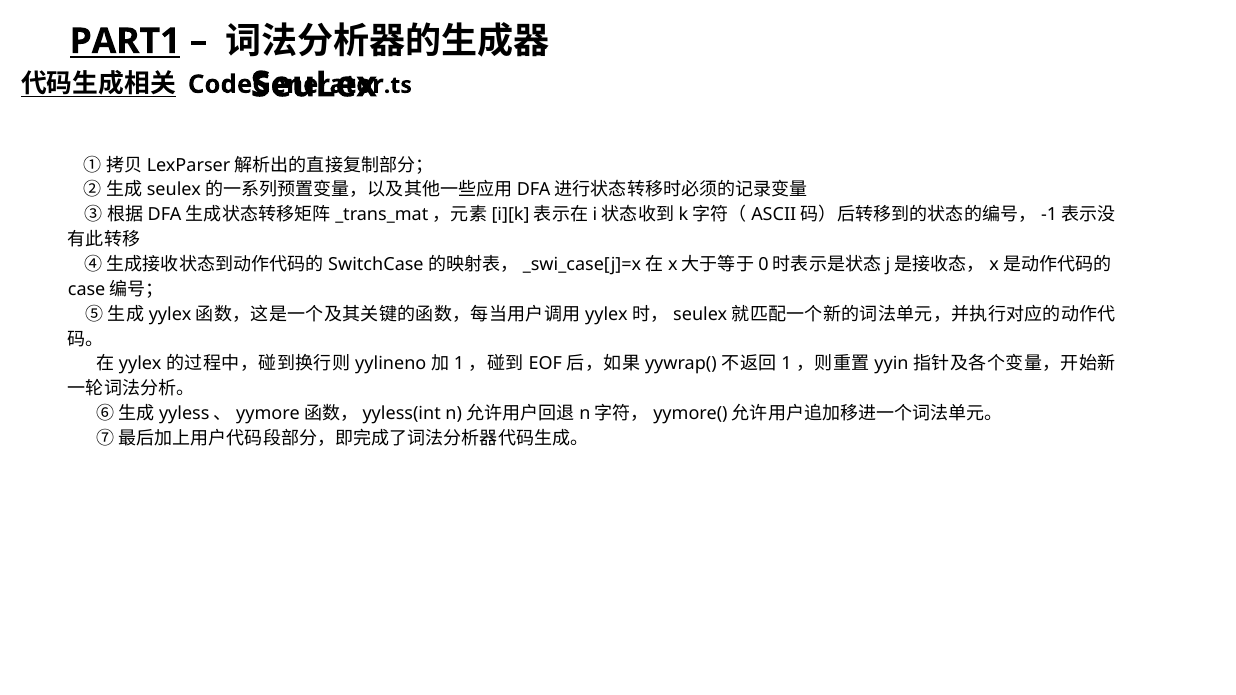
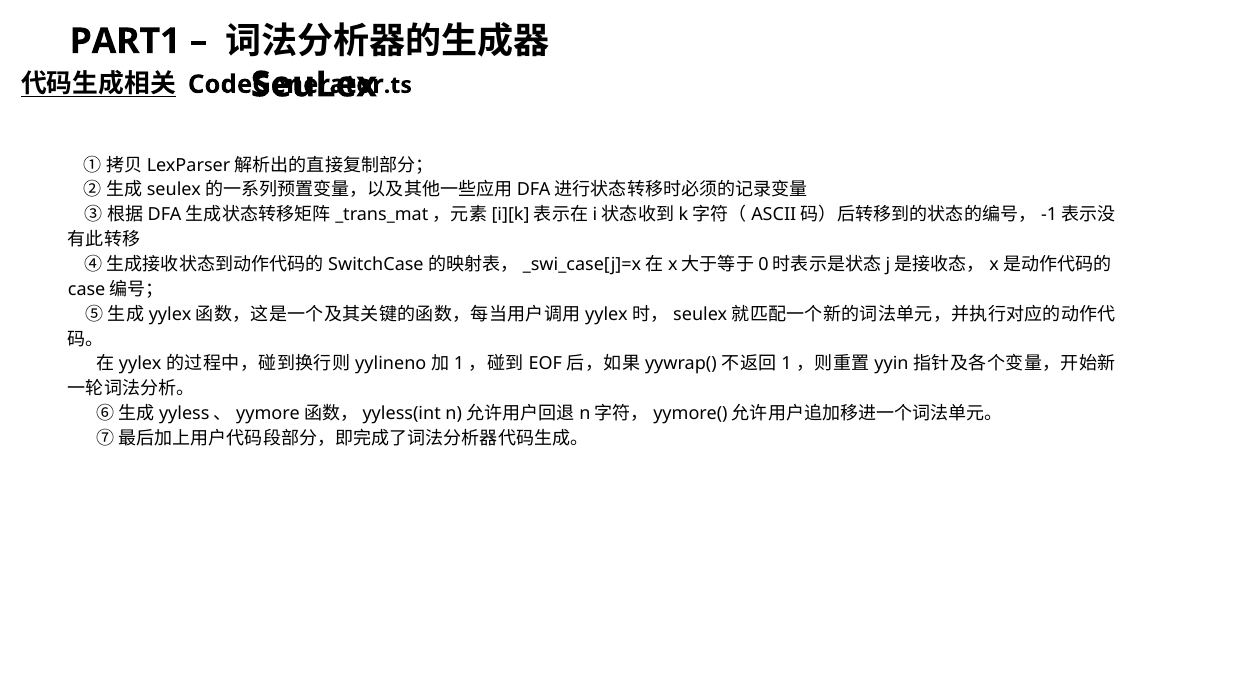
PART1 underline: present -> none
